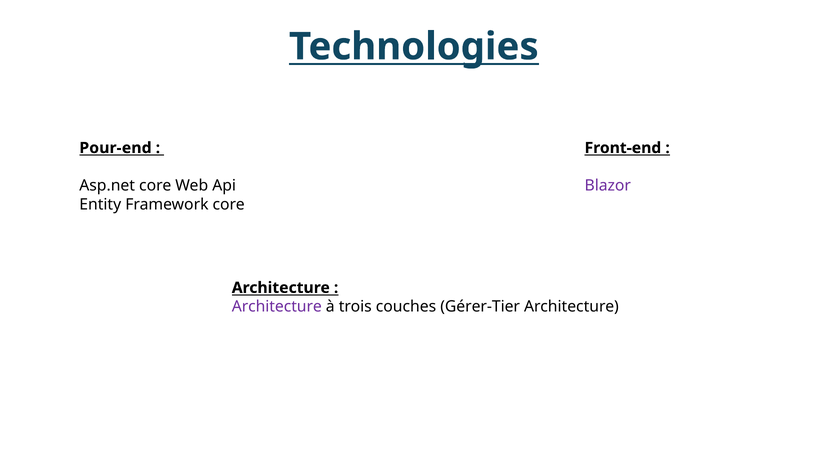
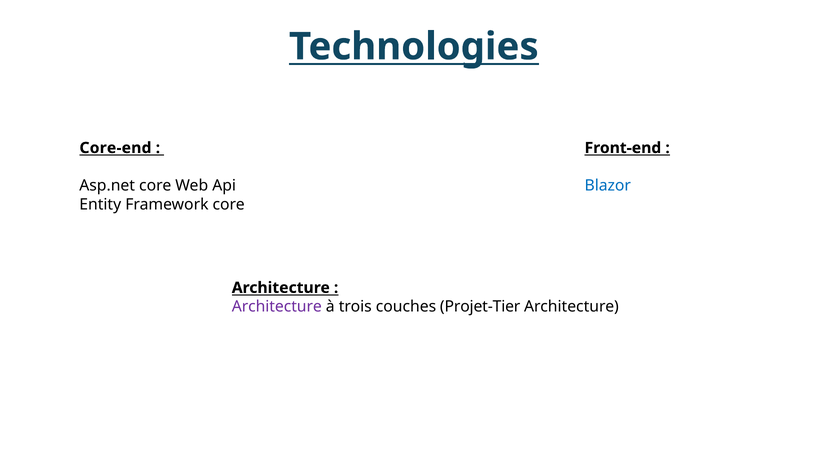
Pour-end: Pour-end -> Core-end
Blazor colour: purple -> blue
Gérer-Tier: Gérer-Tier -> Projet-Tier
